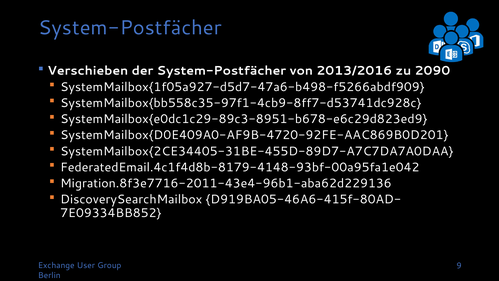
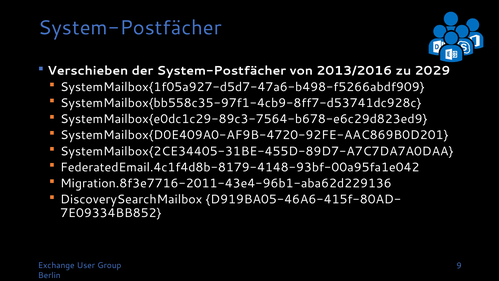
2090: 2090 -> 2029
SystemMailbox{e0dc1c29-89c3-8951-b678-e6c29d823ed9: SystemMailbox{e0dc1c29-89c3-8951-b678-e6c29d823ed9 -> SystemMailbox{e0dc1c29-89c3-7564-b678-e6c29d823ed9
